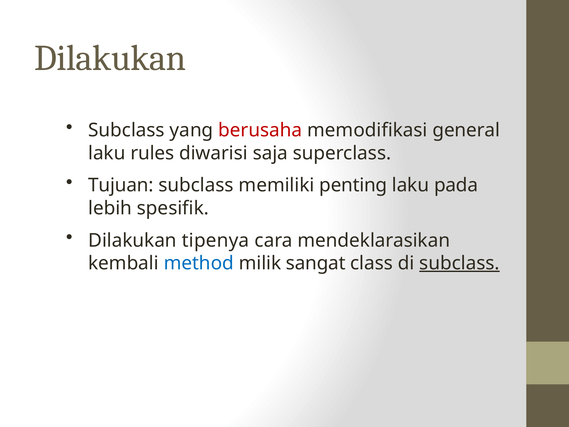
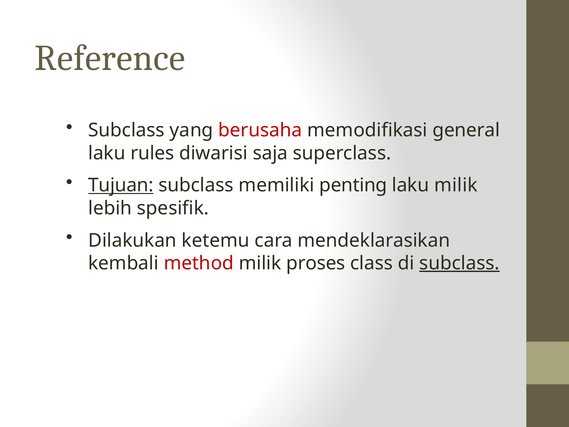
Dilakukan at (110, 58): Dilakukan -> Reference
Tujuan underline: none -> present
laku pada: pada -> milik
tipenya: tipenya -> ketemu
method colour: blue -> red
sangat: sangat -> proses
